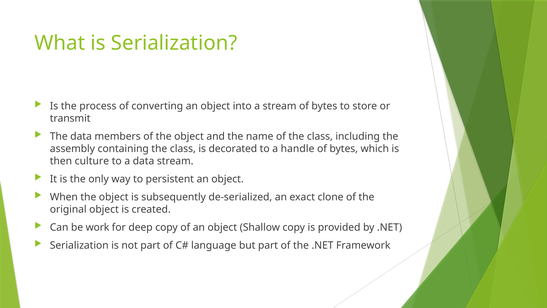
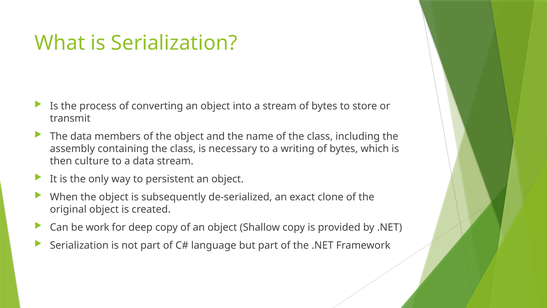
decorated: decorated -> necessary
handle: handle -> writing
